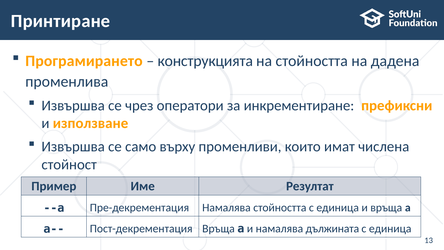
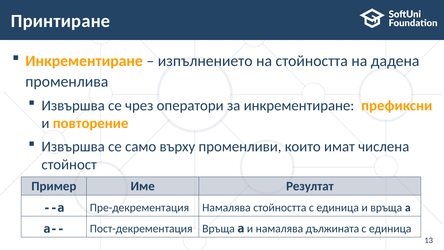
Програмирането at (84, 61): Програмирането -> Инкрементиране
конструкцията: конструкцията -> изпълнението
използване: използване -> повторение
